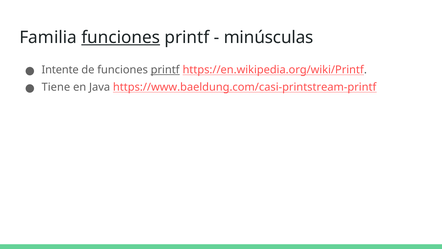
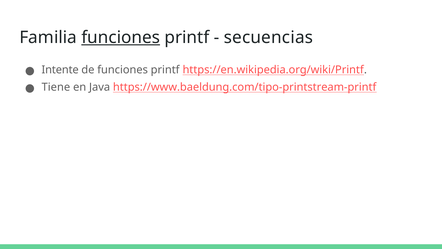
minúsculas: minúsculas -> secuencias
printf at (165, 70) underline: present -> none
https://www.baeldung.com/casi-printstream-printf: https://www.baeldung.com/casi-printstream-printf -> https://www.baeldung.com/tipo-printstream-printf
